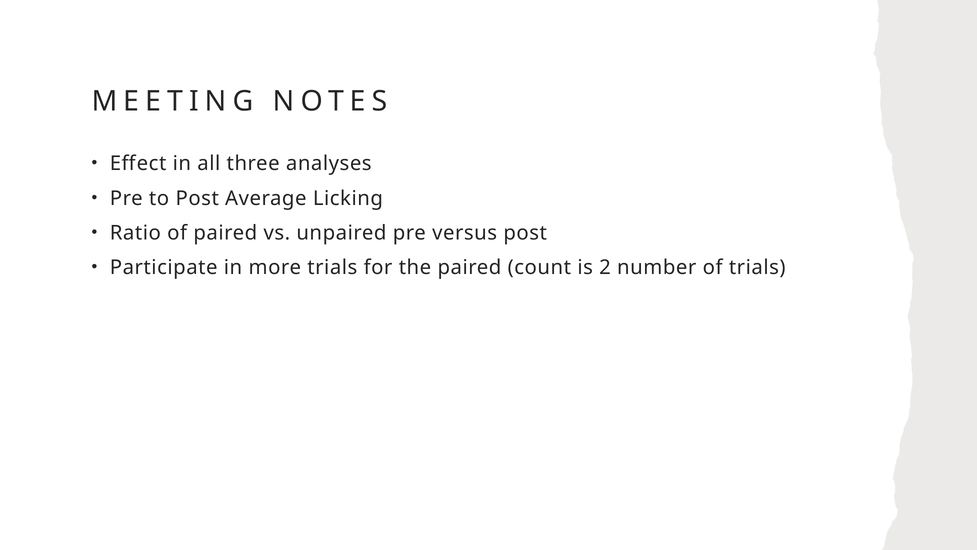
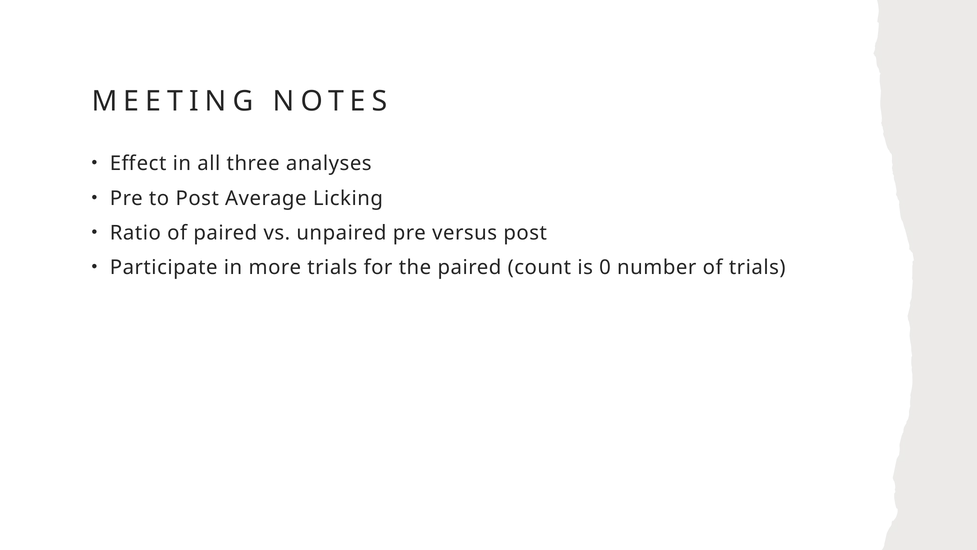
2: 2 -> 0
